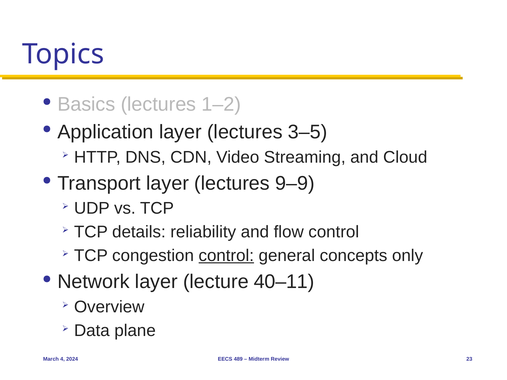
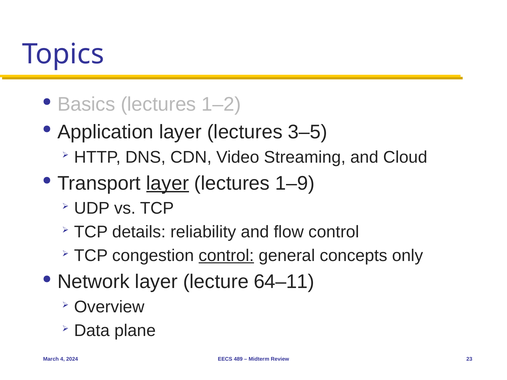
layer at (168, 183) underline: none -> present
9–9: 9–9 -> 1–9
40–11: 40–11 -> 64–11
